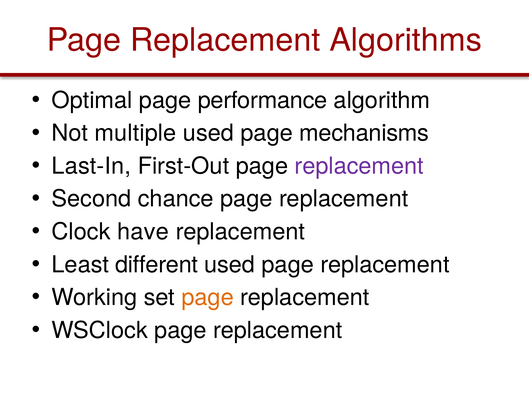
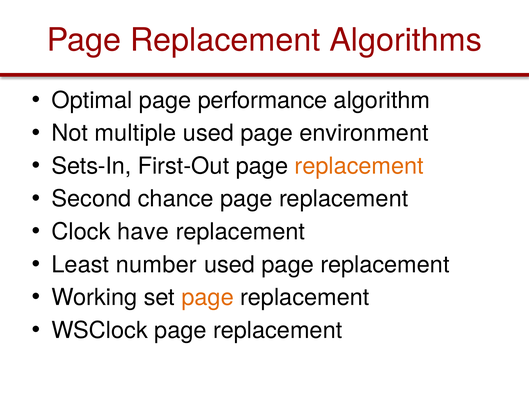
mechanisms: mechanisms -> environment
Last-In: Last-In -> Sets-In
replacement at (359, 166) colour: purple -> orange
different: different -> number
